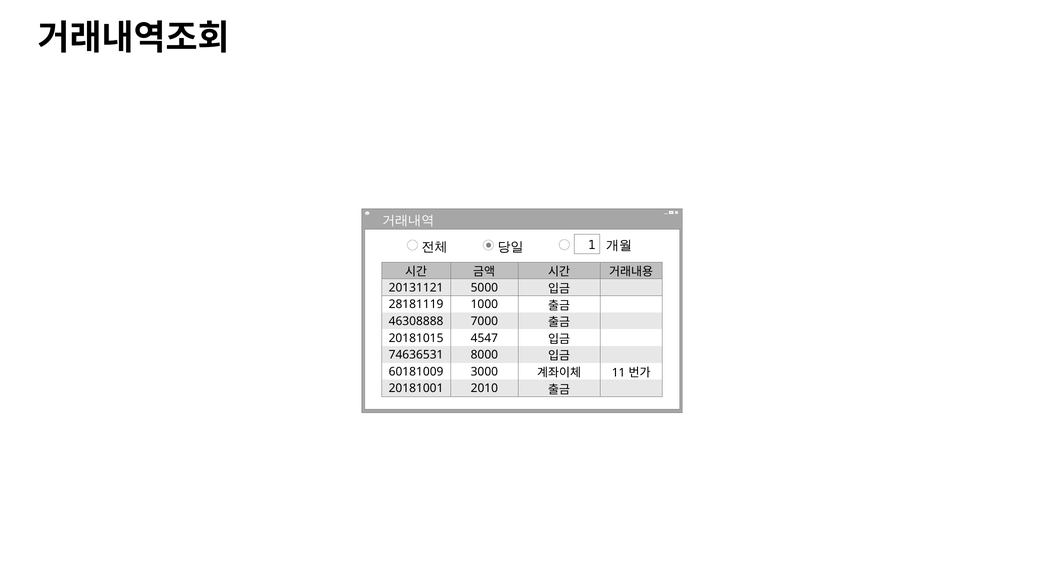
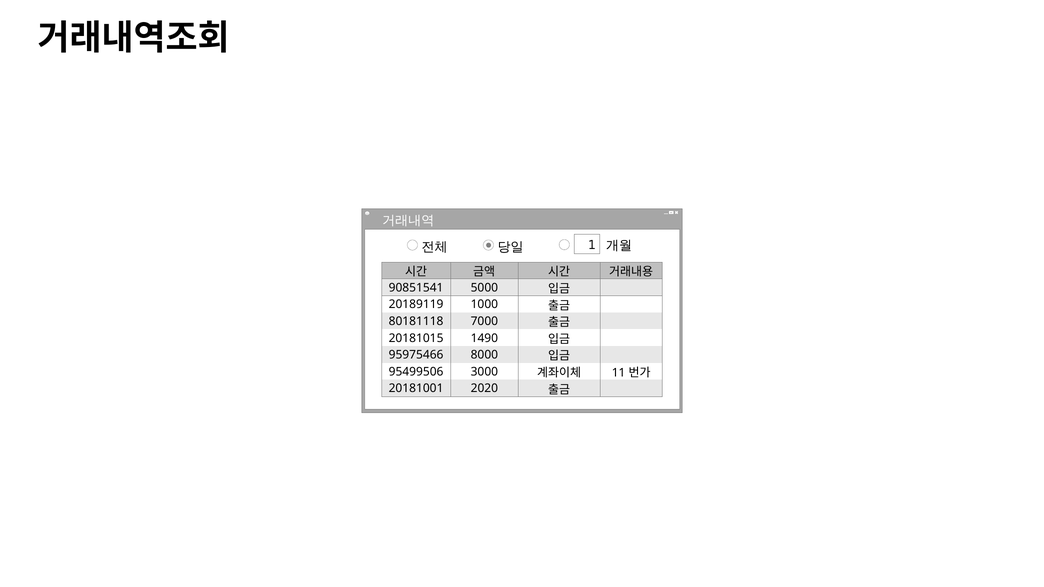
20131121: 20131121 -> 90851541
28181119: 28181119 -> 20189119
46308888: 46308888 -> 80181118
4547: 4547 -> 1490
74636531: 74636531 -> 95975466
60181009: 60181009 -> 95499506
2010: 2010 -> 2020
